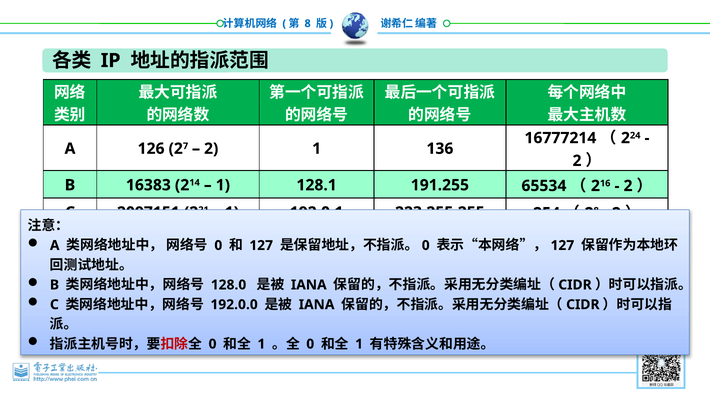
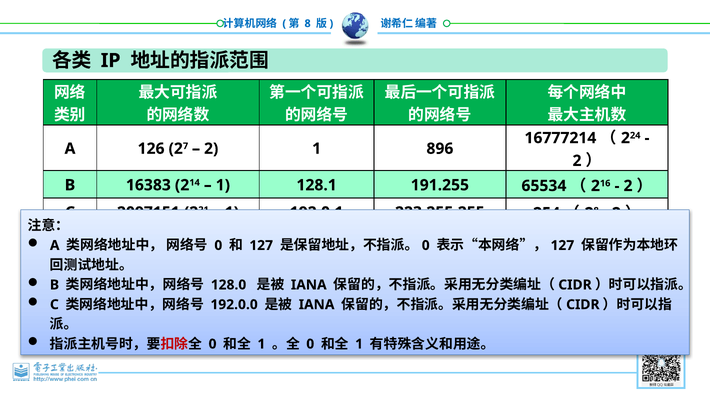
136: 136 -> 896
